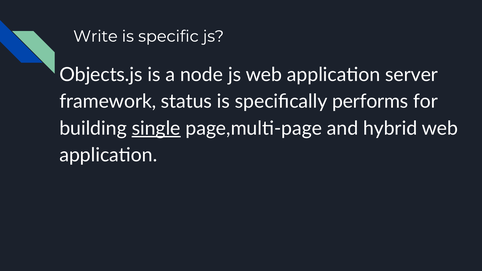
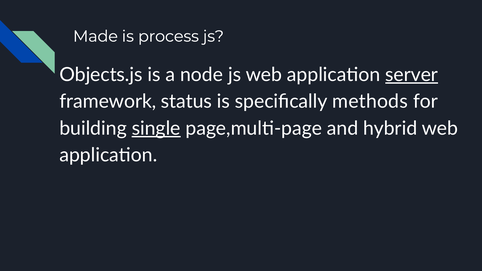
Write: Write -> Made
specific: specific -> process
server underline: none -> present
performs: performs -> methods
